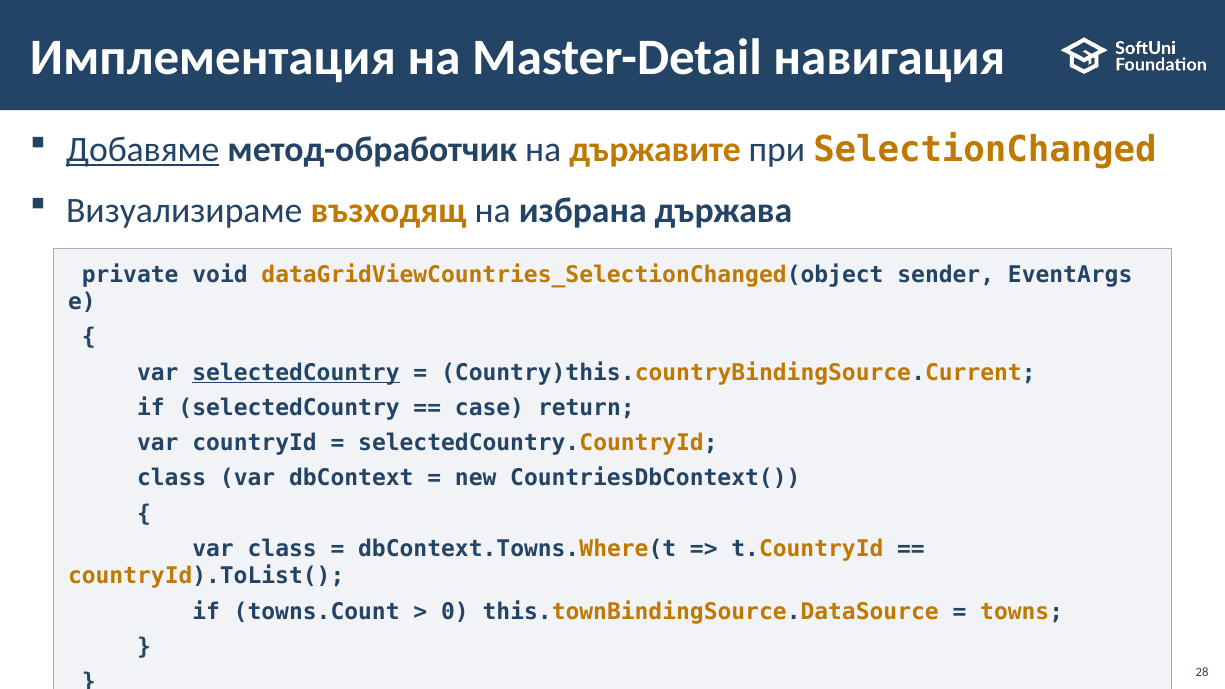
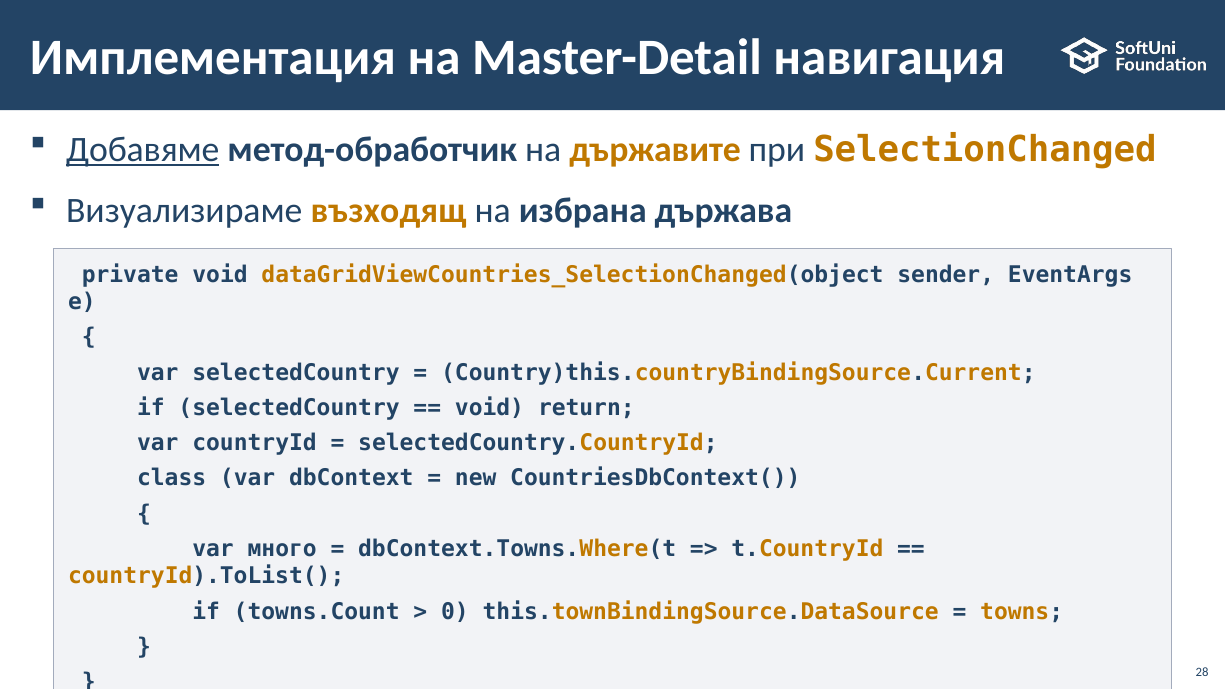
selectedCountry at (296, 373) underline: present -> none
case at (490, 408): case -> void
var class: class -> много
